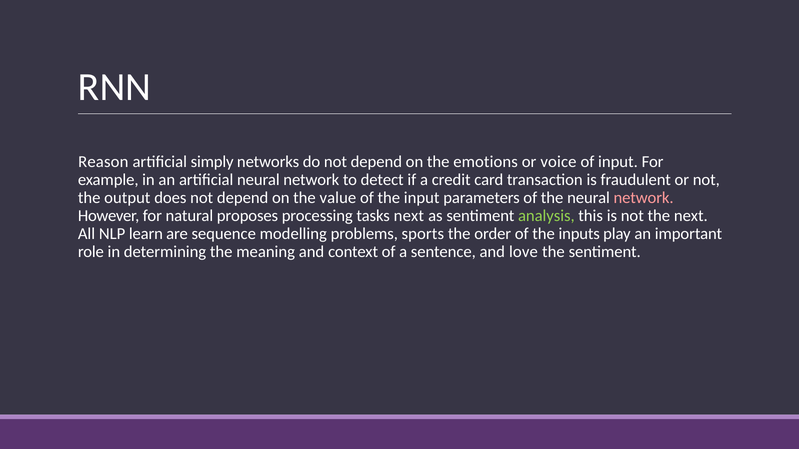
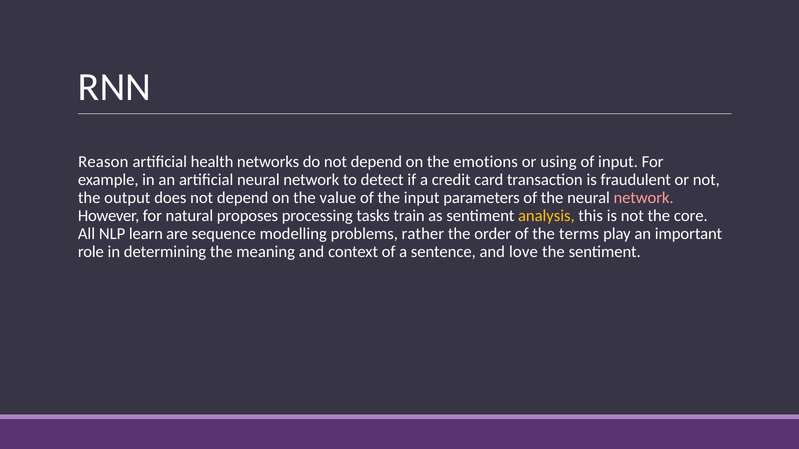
simply: simply -> health
voice: voice -> using
tasks next: next -> train
analysis colour: light green -> yellow
the next: next -> core
sports: sports -> rather
inputs: inputs -> terms
